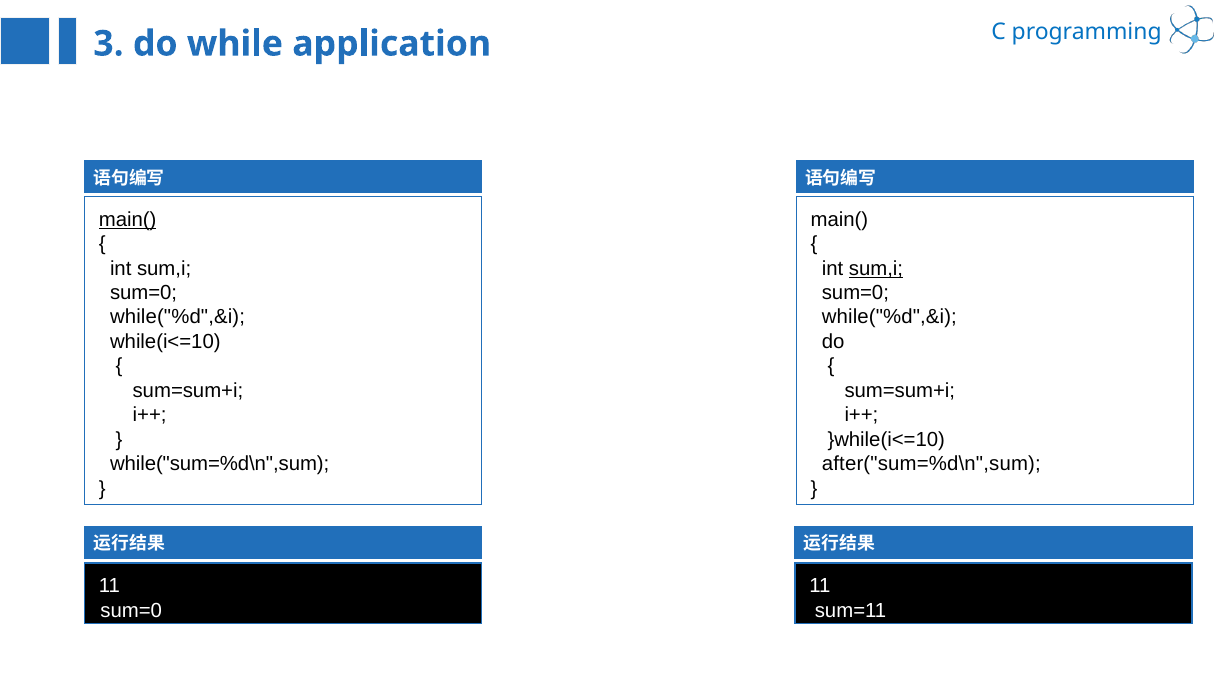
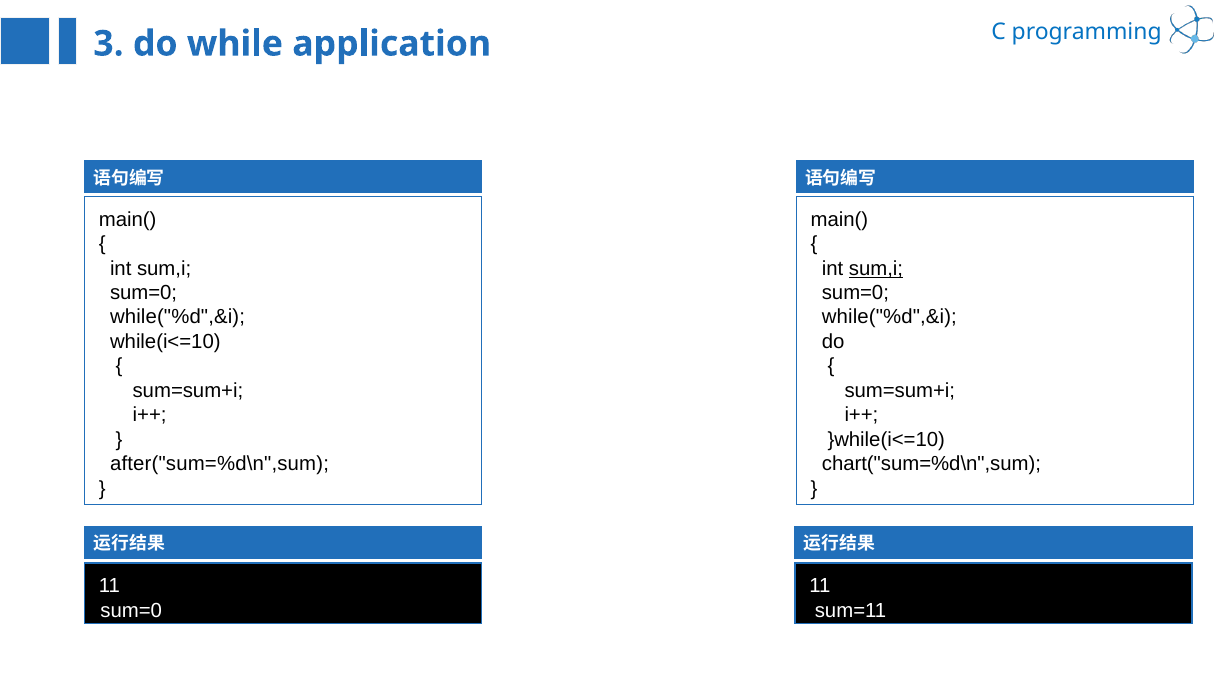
main( at (128, 219) underline: present -> none
while("sum=%d\n",sum: while("sum=%d\n",sum -> after("sum=%d\n",sum
after("sum=%d\n",sum: after("sum=%d\n",sum -> chart("sum=%d\n",sum
